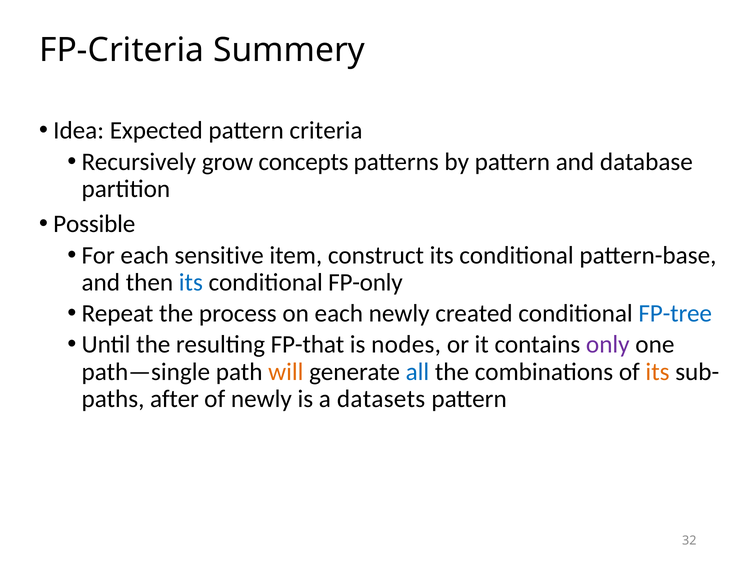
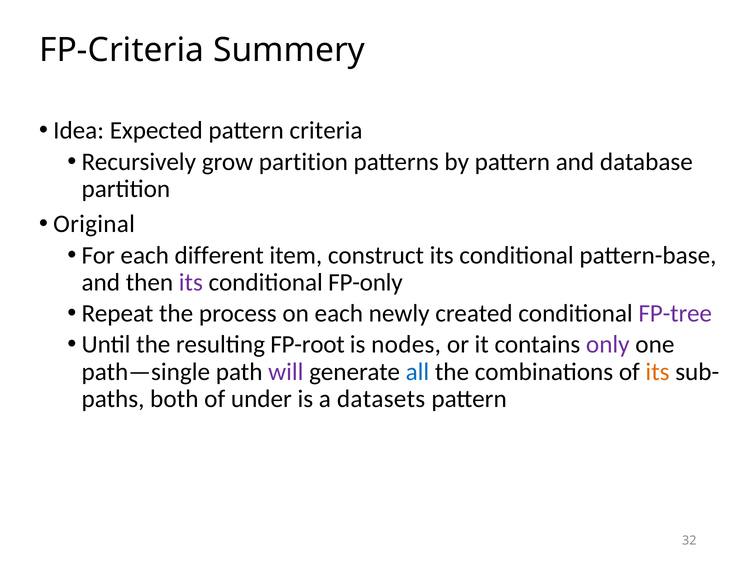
grow concepts: concepts -> partition
Possible: Possible -> Original
sensitive: sensitive -> different
its at (191, 282) colour: blue -> purple
FP-tree colour: blue -> purple
FP-that: FP-that -> FP-root
will colour: orange -> purple
after: after -> both
of newly: newly -> under
